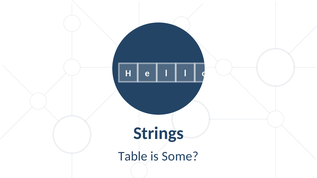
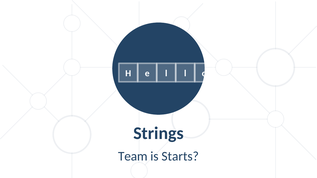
Table: Table -> Team
Some: Some -> Starts
